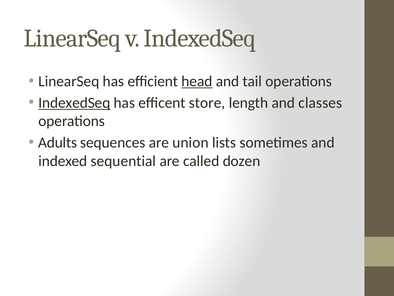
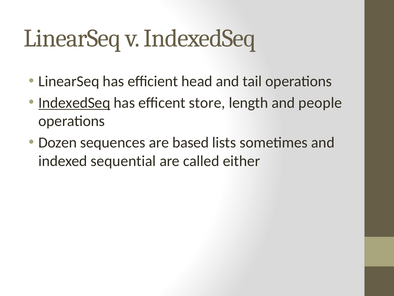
head underline: present -> none
classes: classes -> people
Adults: Adults -> Dozen
union: union -> based
dozen: dozen -> either
